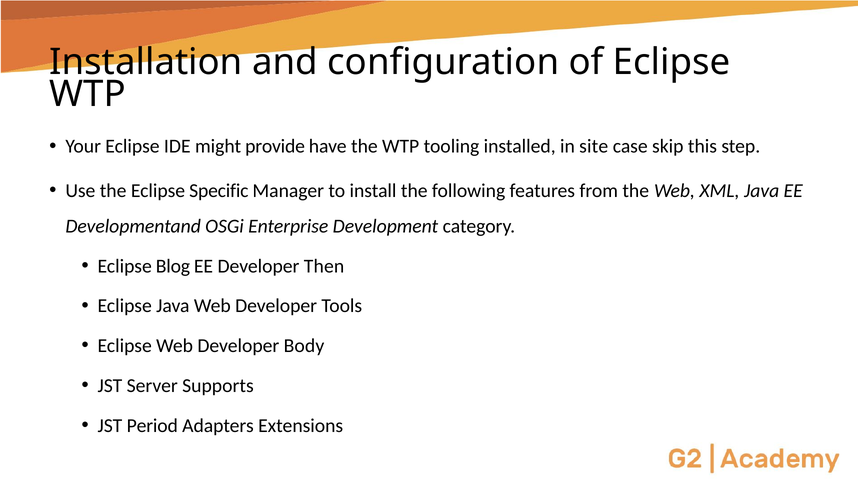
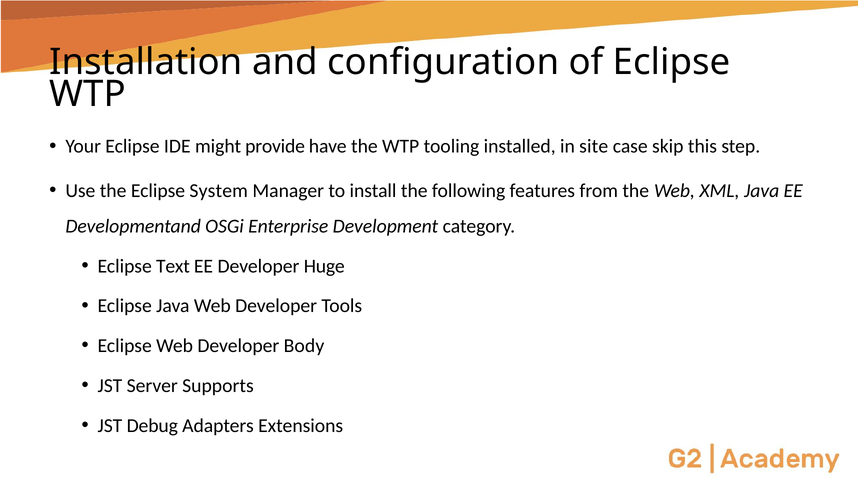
Specific: Specific -> System
Blog: Blog -> Text
Then: Then -> Huge
Period: Period -> Debug
